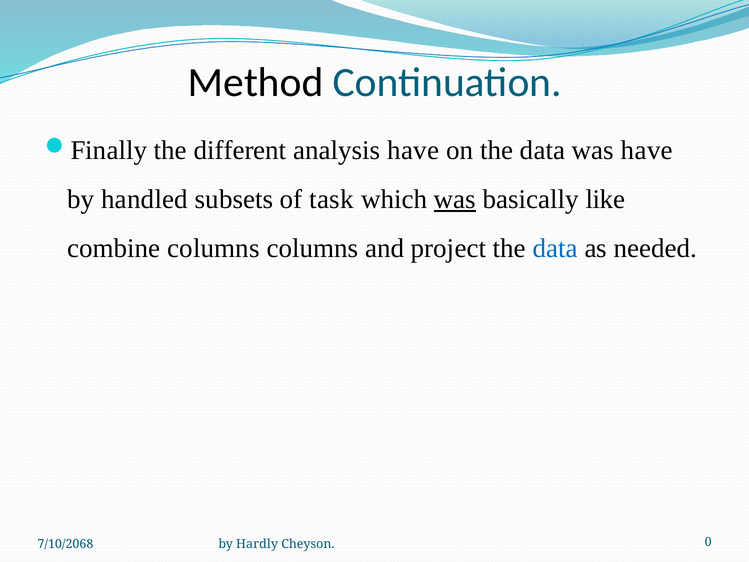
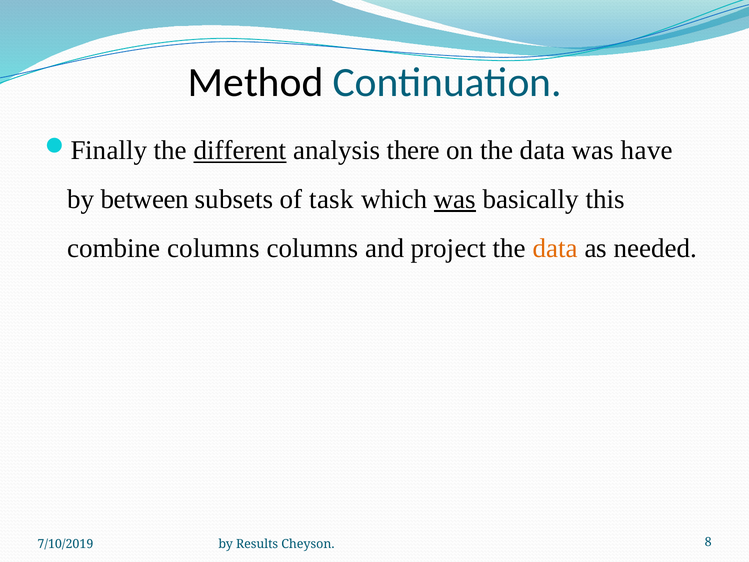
different underline: none -> present
analysis have: have -> there
handled: handled -> between
like: like -> this
data at (555, 248) colour: blue -> orange
7/10/2068: 7/10/2068 -> 7/10/2019
Hardly: Hardly -> Results
0: 0 -> 8
